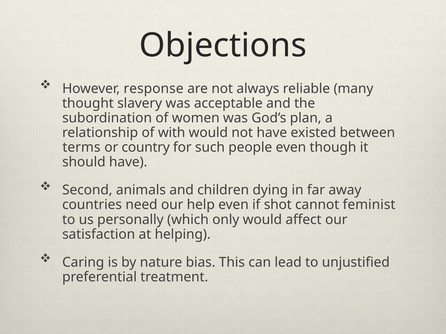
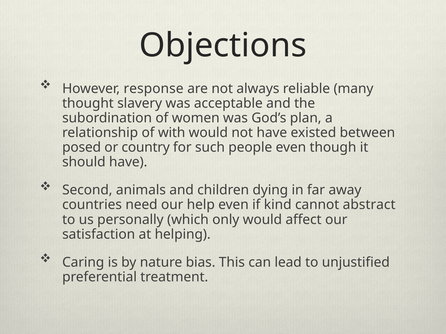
terms: terms -> posed
shot: shot -> kind
feminist: feminist -> abstract
